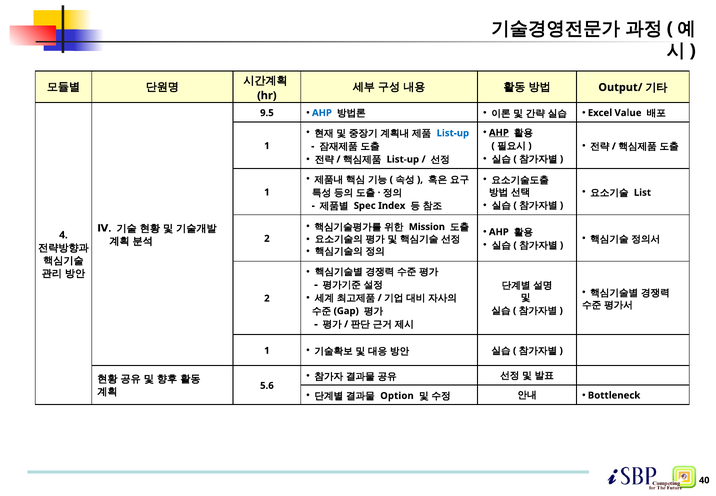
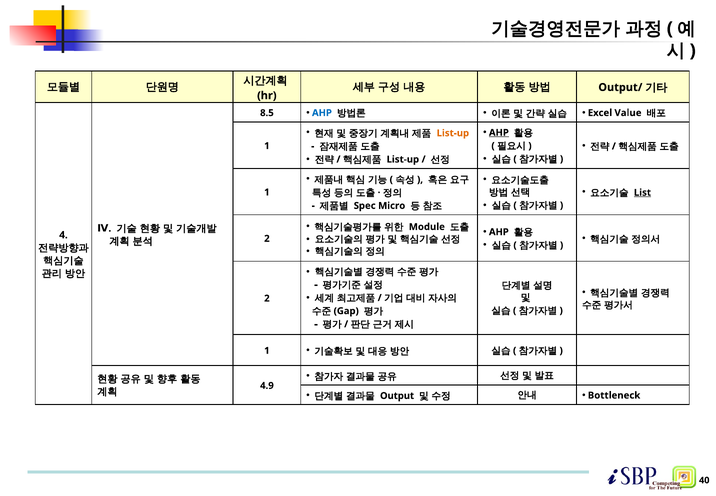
9.5: 9.5 -> 8.5
List-up at (453, 133) colour: blue -> orange
List underline: none -> present
Index: Index -> Micro
Mission: Mission -> Module
5.6: 5.6 -> 4.9
Option: Option -> Output
